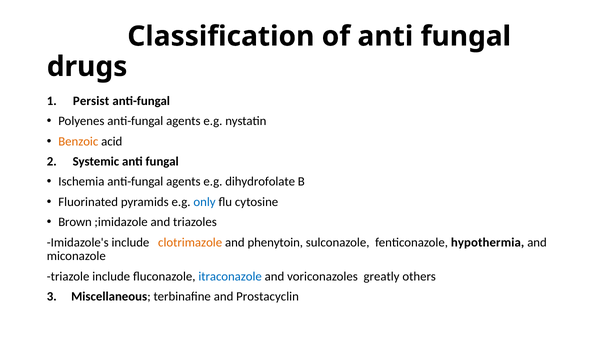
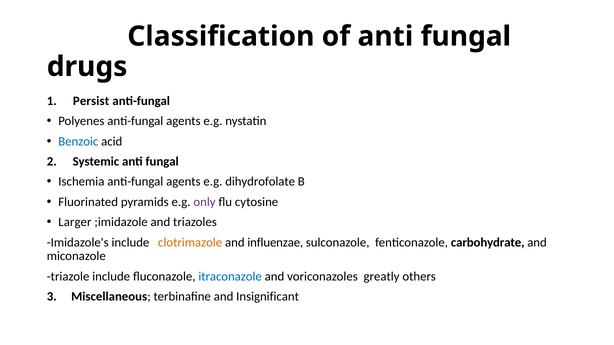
Benzoic colour: orange -> blue
only colour: blue -> purple
Brown: Brown -> Larger
phenytoin: phenytoin -> influenzae
hypothermia: hypothermia -> carbohydrate
Prostacyclin: Prostacyclin -> Insignificant
